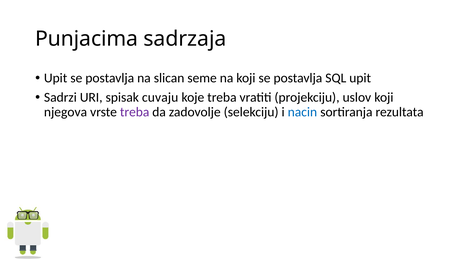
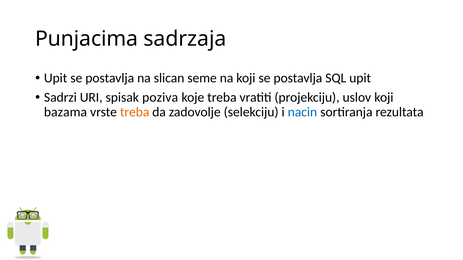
cuvaju: cuvaju -> poziva
njegova: njegova -> bazama
treba at (135, 112) colour: purple -> orange
